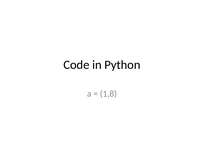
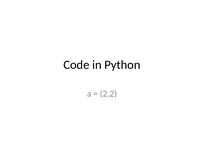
1,8: 1,8 -> 2,2
